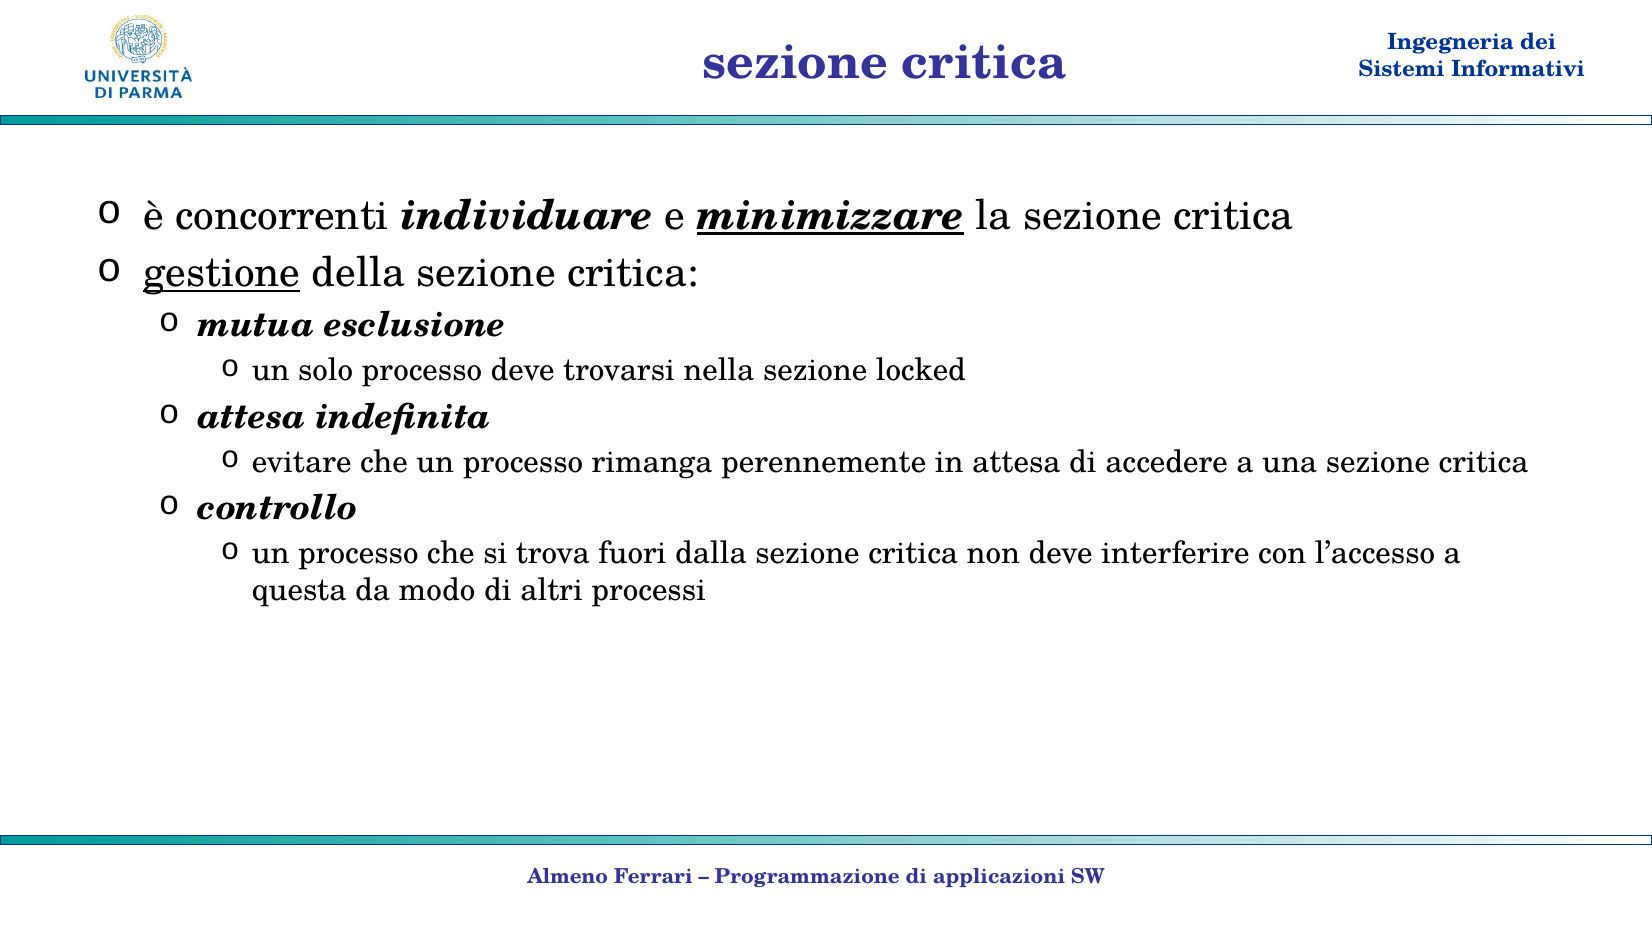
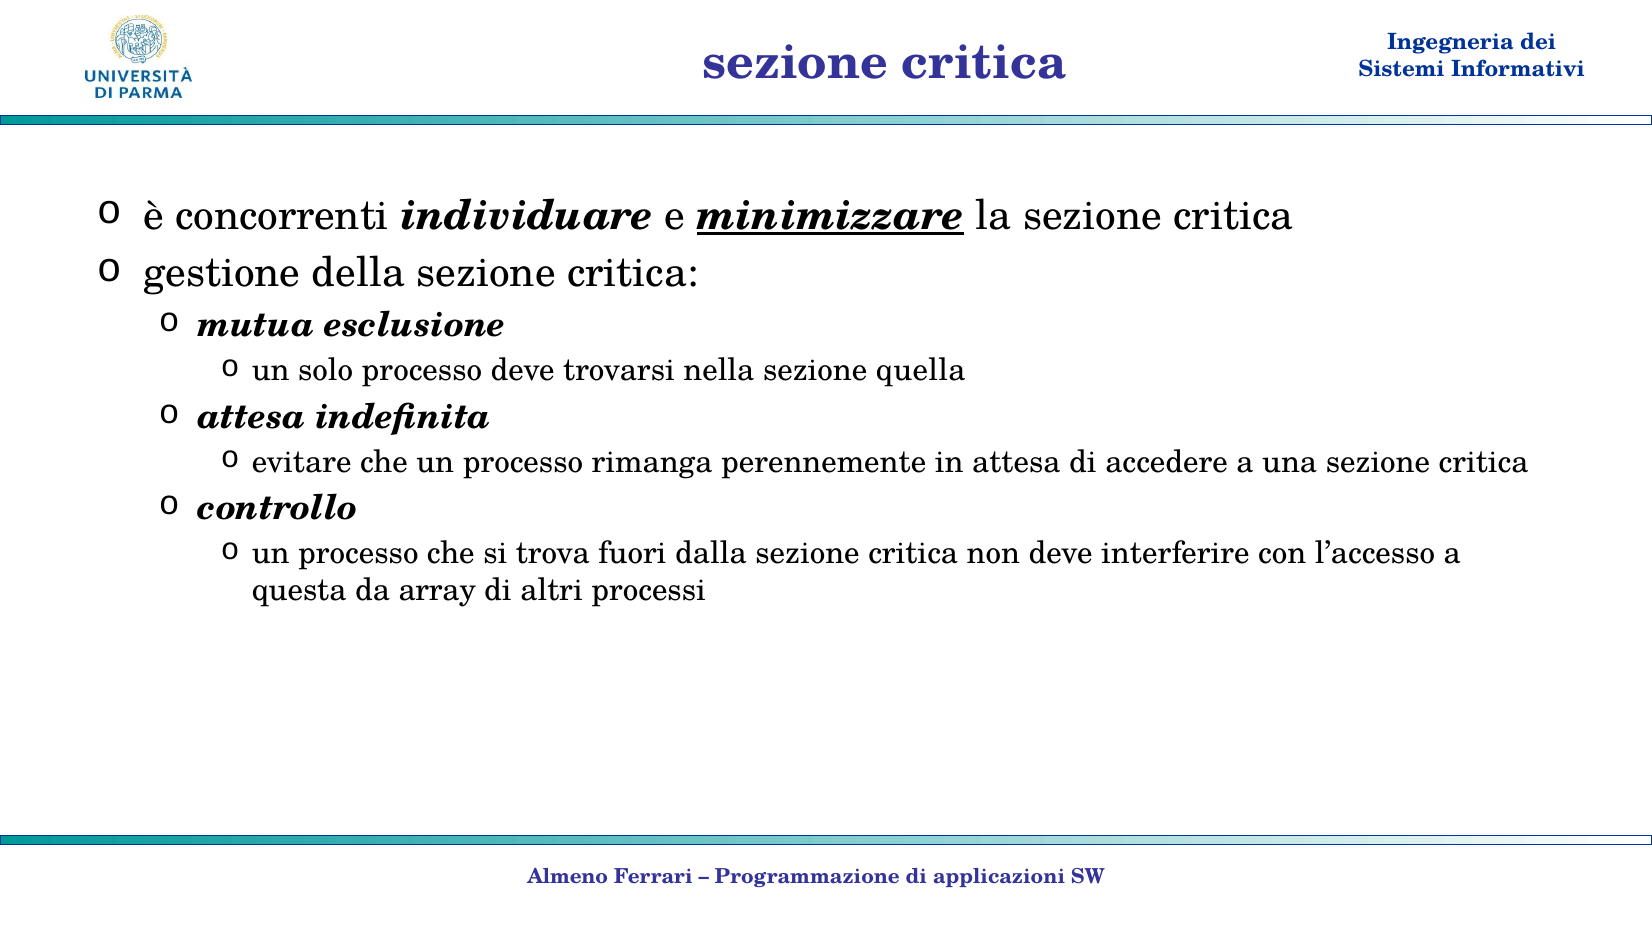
gestione underline: present -> none
locked: locked -> quella
modo: modo -> array
